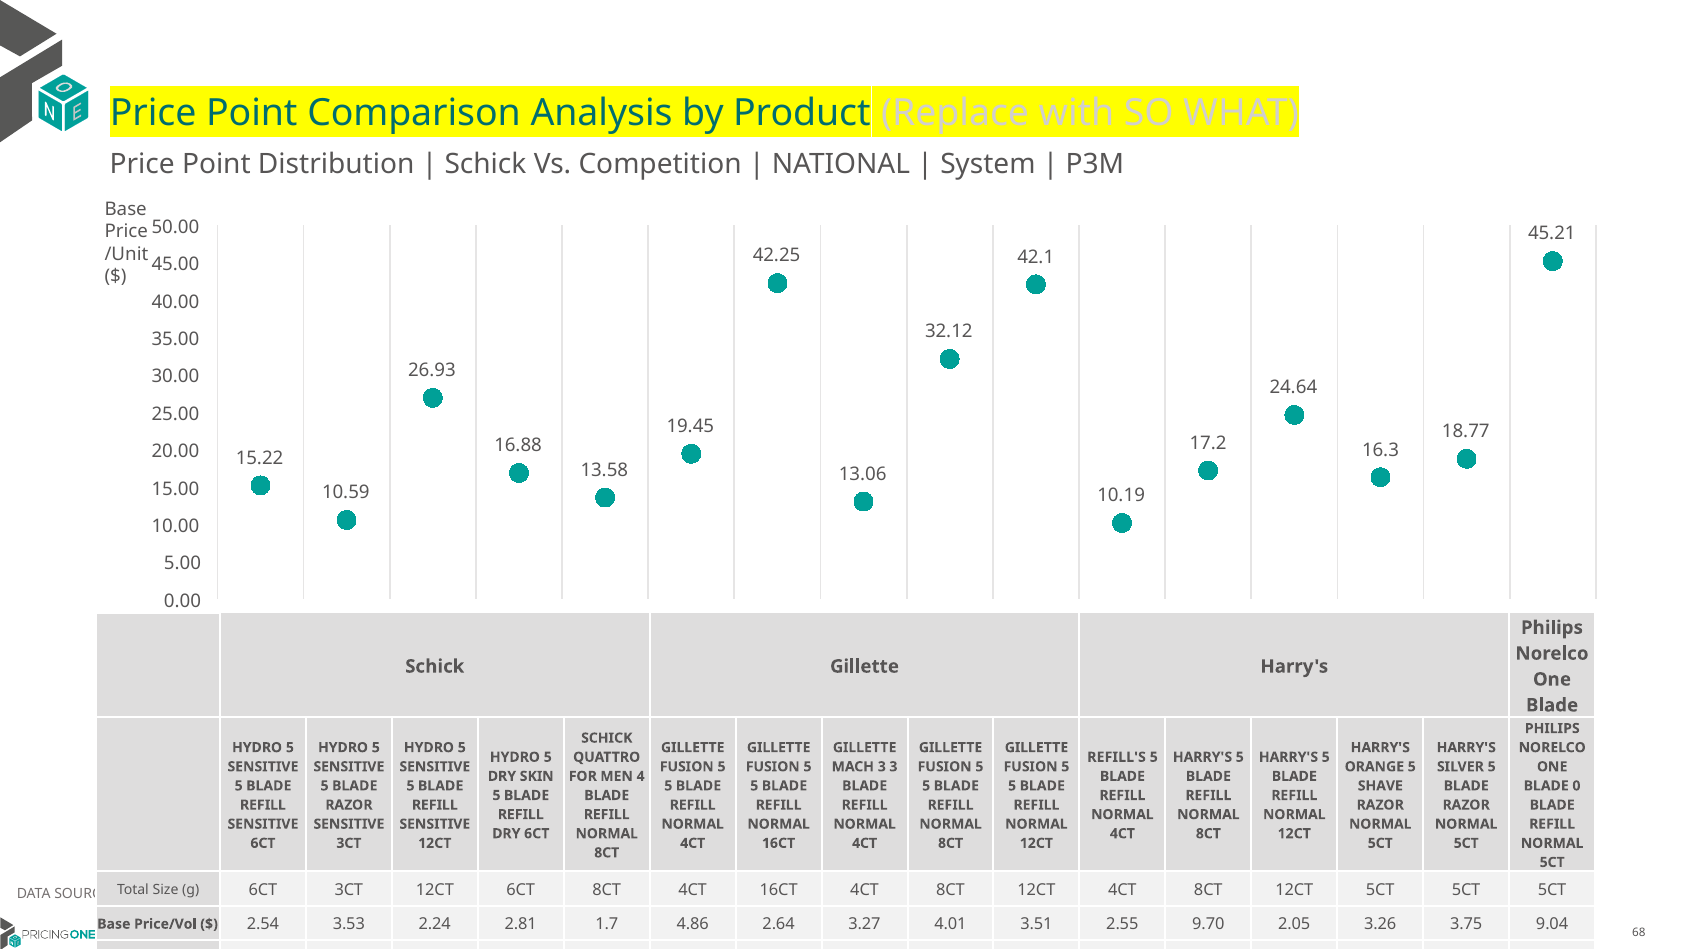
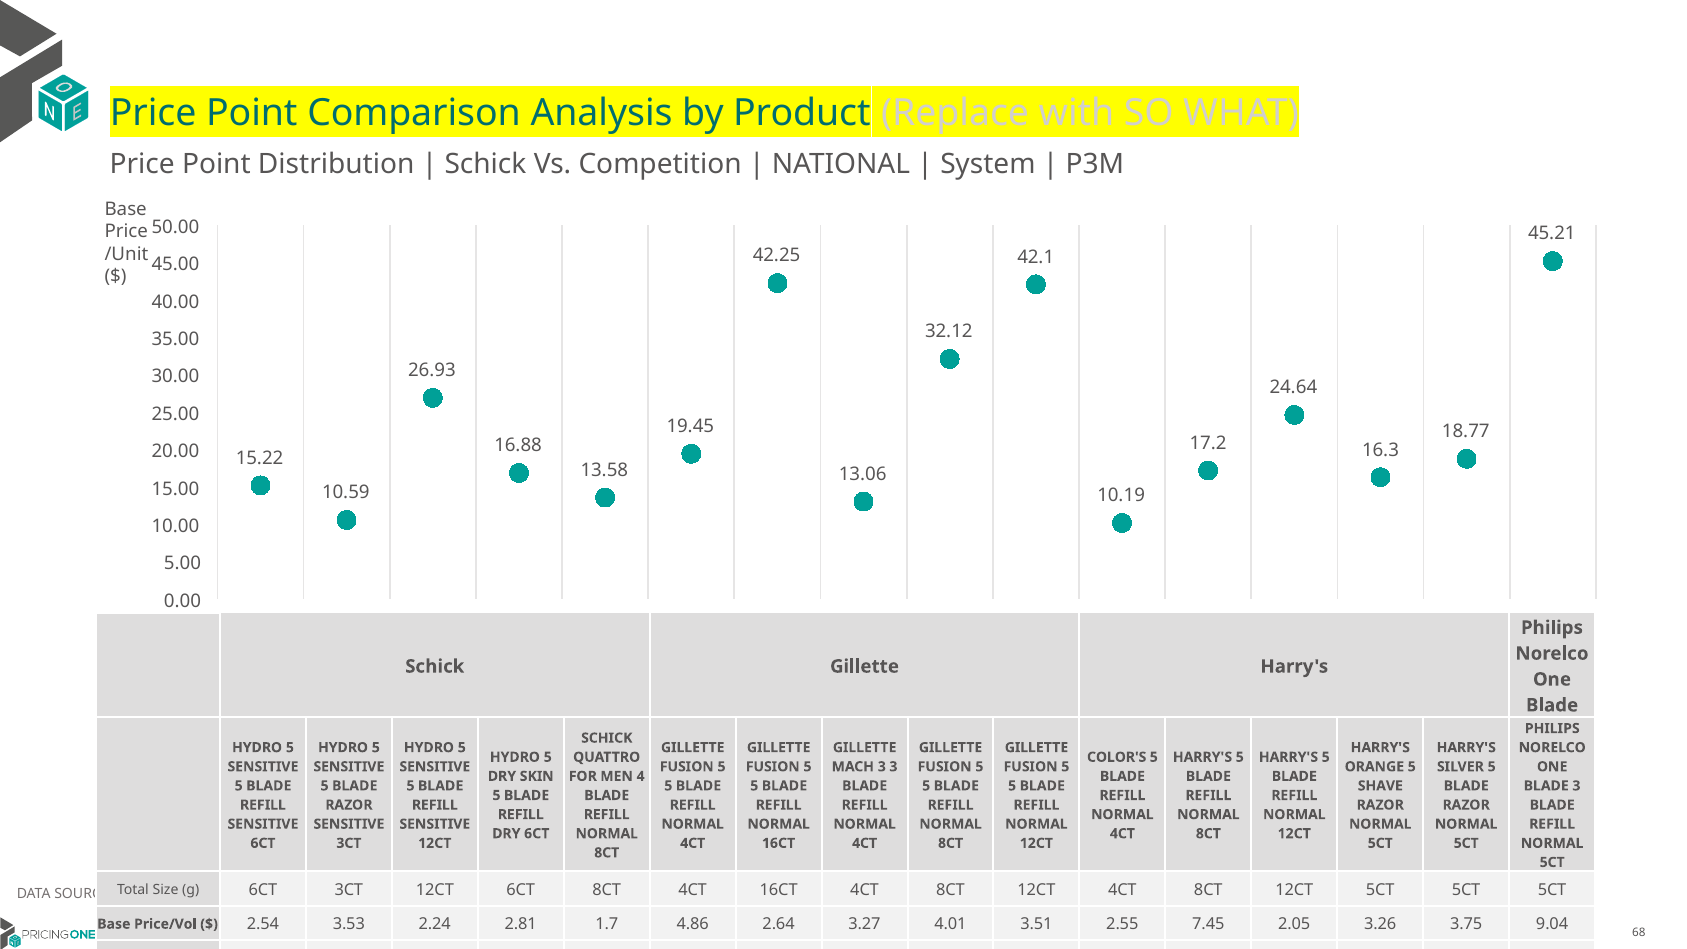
REFILL'S: REFILL'S -> COLOR'S
BLADE 0: 0 -> 3
9.70: 9.70 -> 7.45
